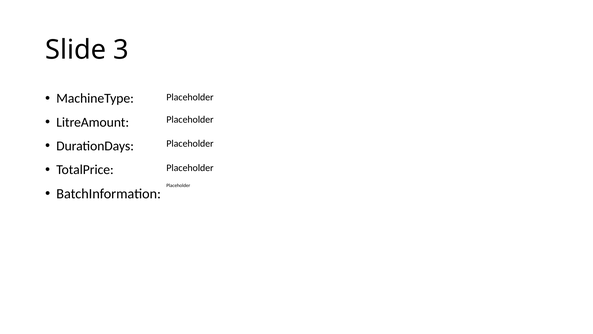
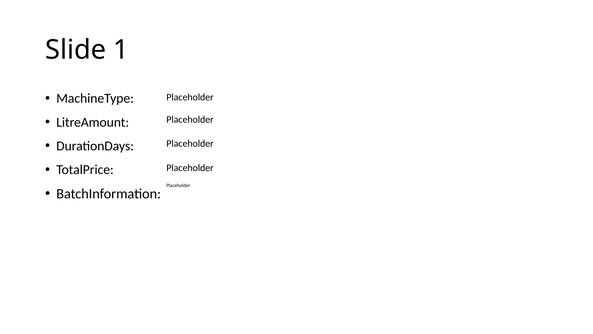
3: 3 -> 1
